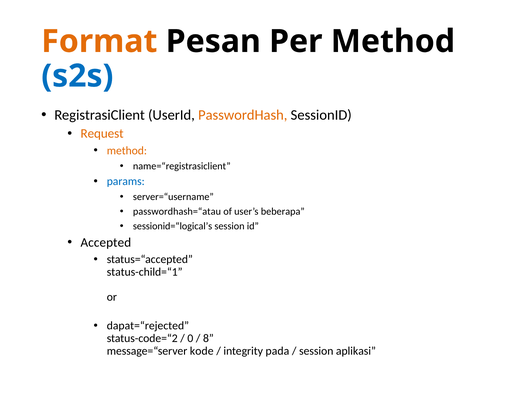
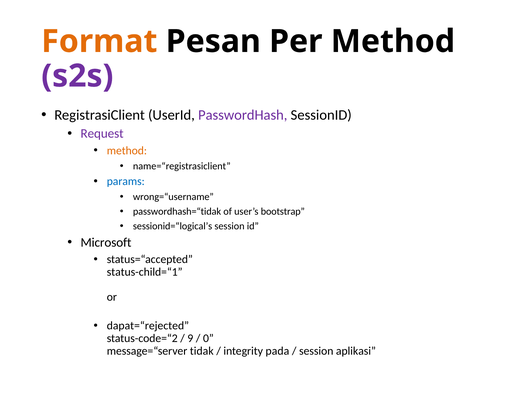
s2s colour: blue -> purple
PasswordHash colour: orange -> purple
Request colour: orange -> purple
server=“username: server=“username -> wrong=“username
passwordhash=“atau: passwordhash=“atau -> passwordhash=“tidak
beberapa: beberapa -> bootstrap
Accepted: Accepted -> Microsoft
0: 0 -> 9
8: 8 -> 0
kode: kode -> tidak
